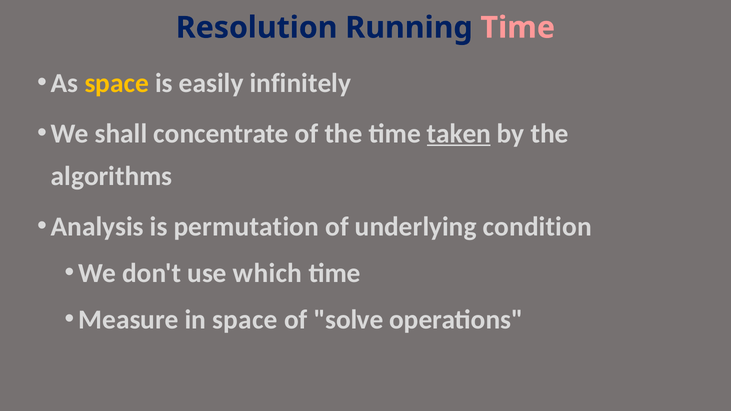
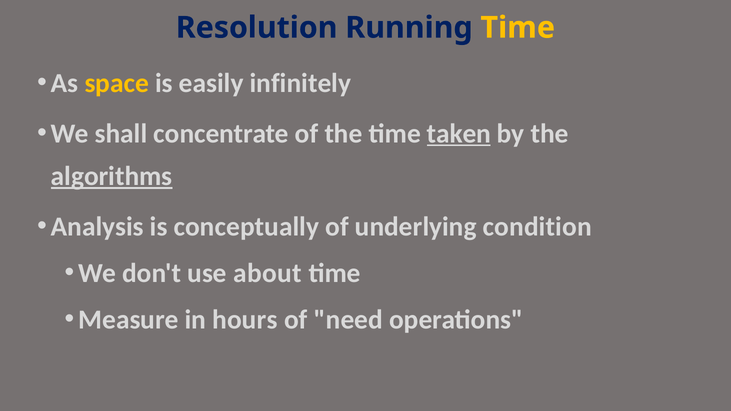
Time at (518, 28) colour: pink -> yellow
algorithms underline: none -> present
permutation: permutation -> conceptually
which: which -> about
in space: space -> hours
solve: solve -> need
